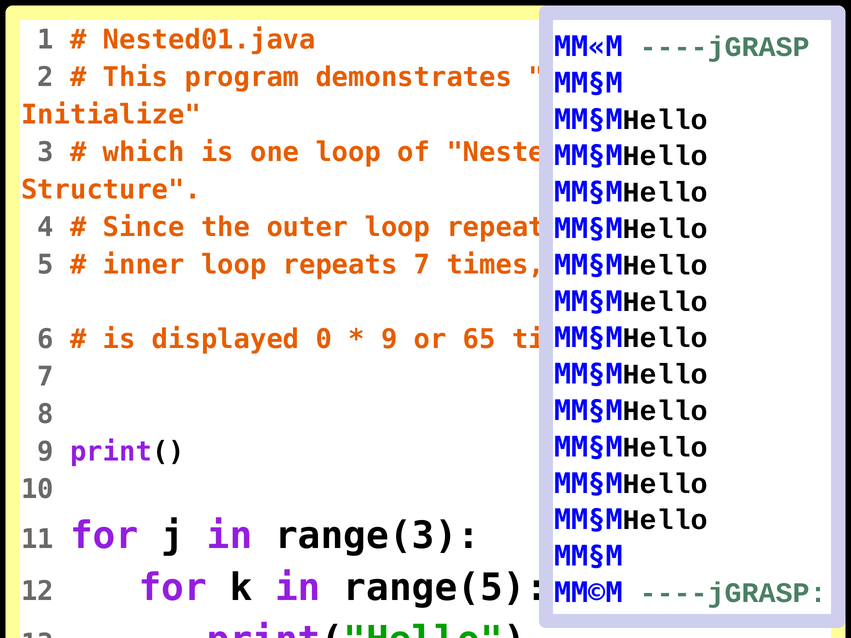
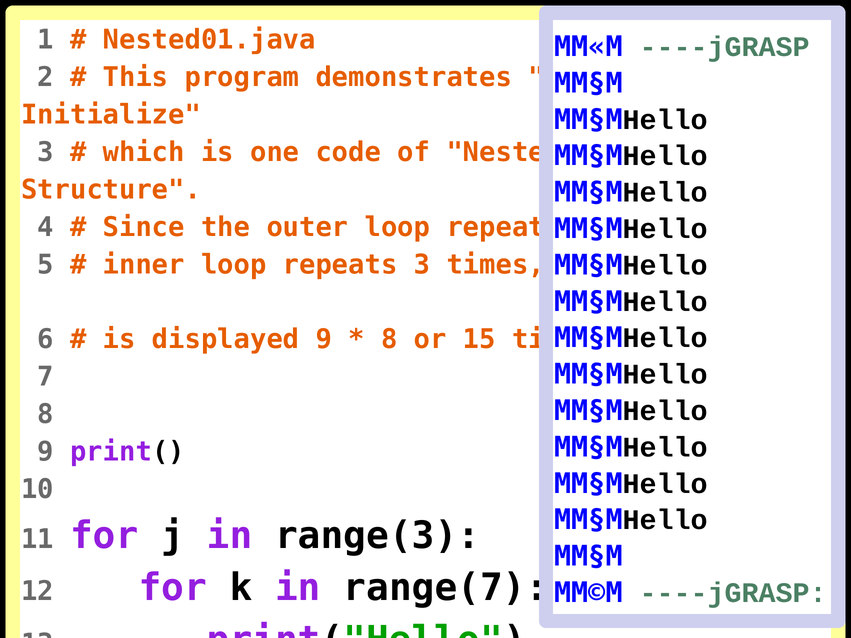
one loop: loop -> code
inner loop repeats 7: 7 -> 3
displayed 0: 0 -> 9
9 at (389, 340): 9 -> 8
65: 65 -> 15
range(5: range(5 -> range(7
